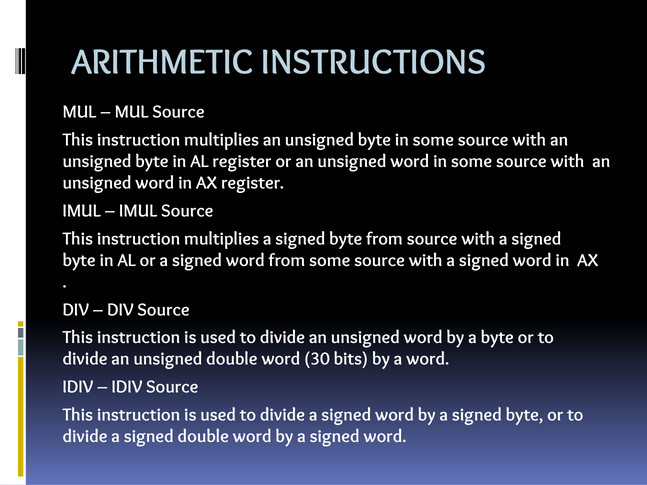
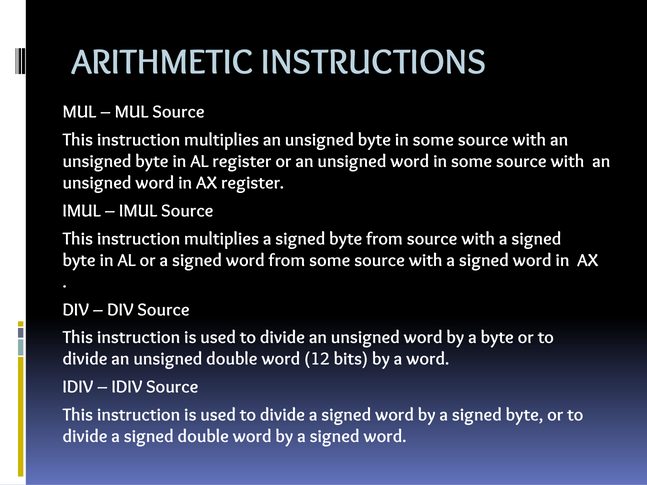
30: 30 -> 12
